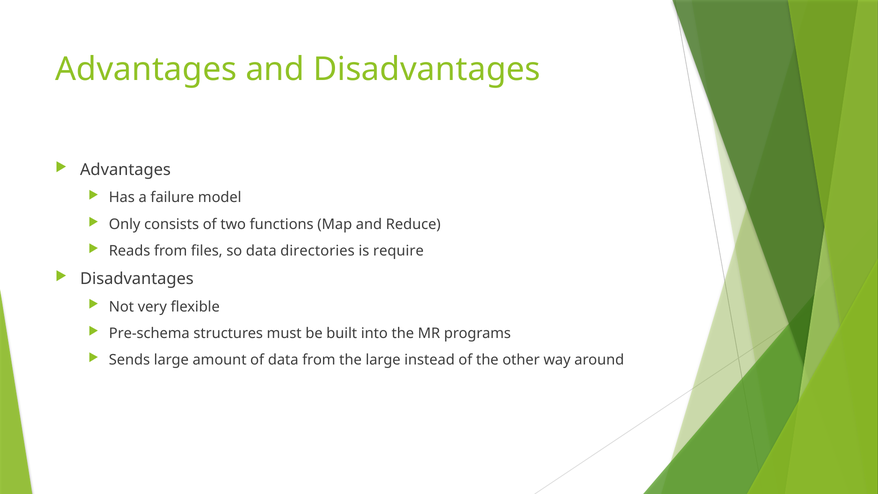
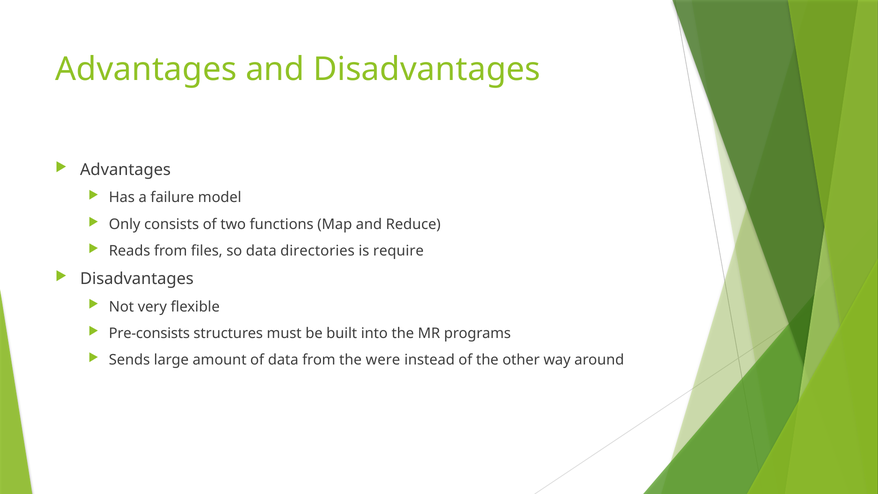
Pre-schema: Pre-schema -> Pre-consists
the large: large -> were
